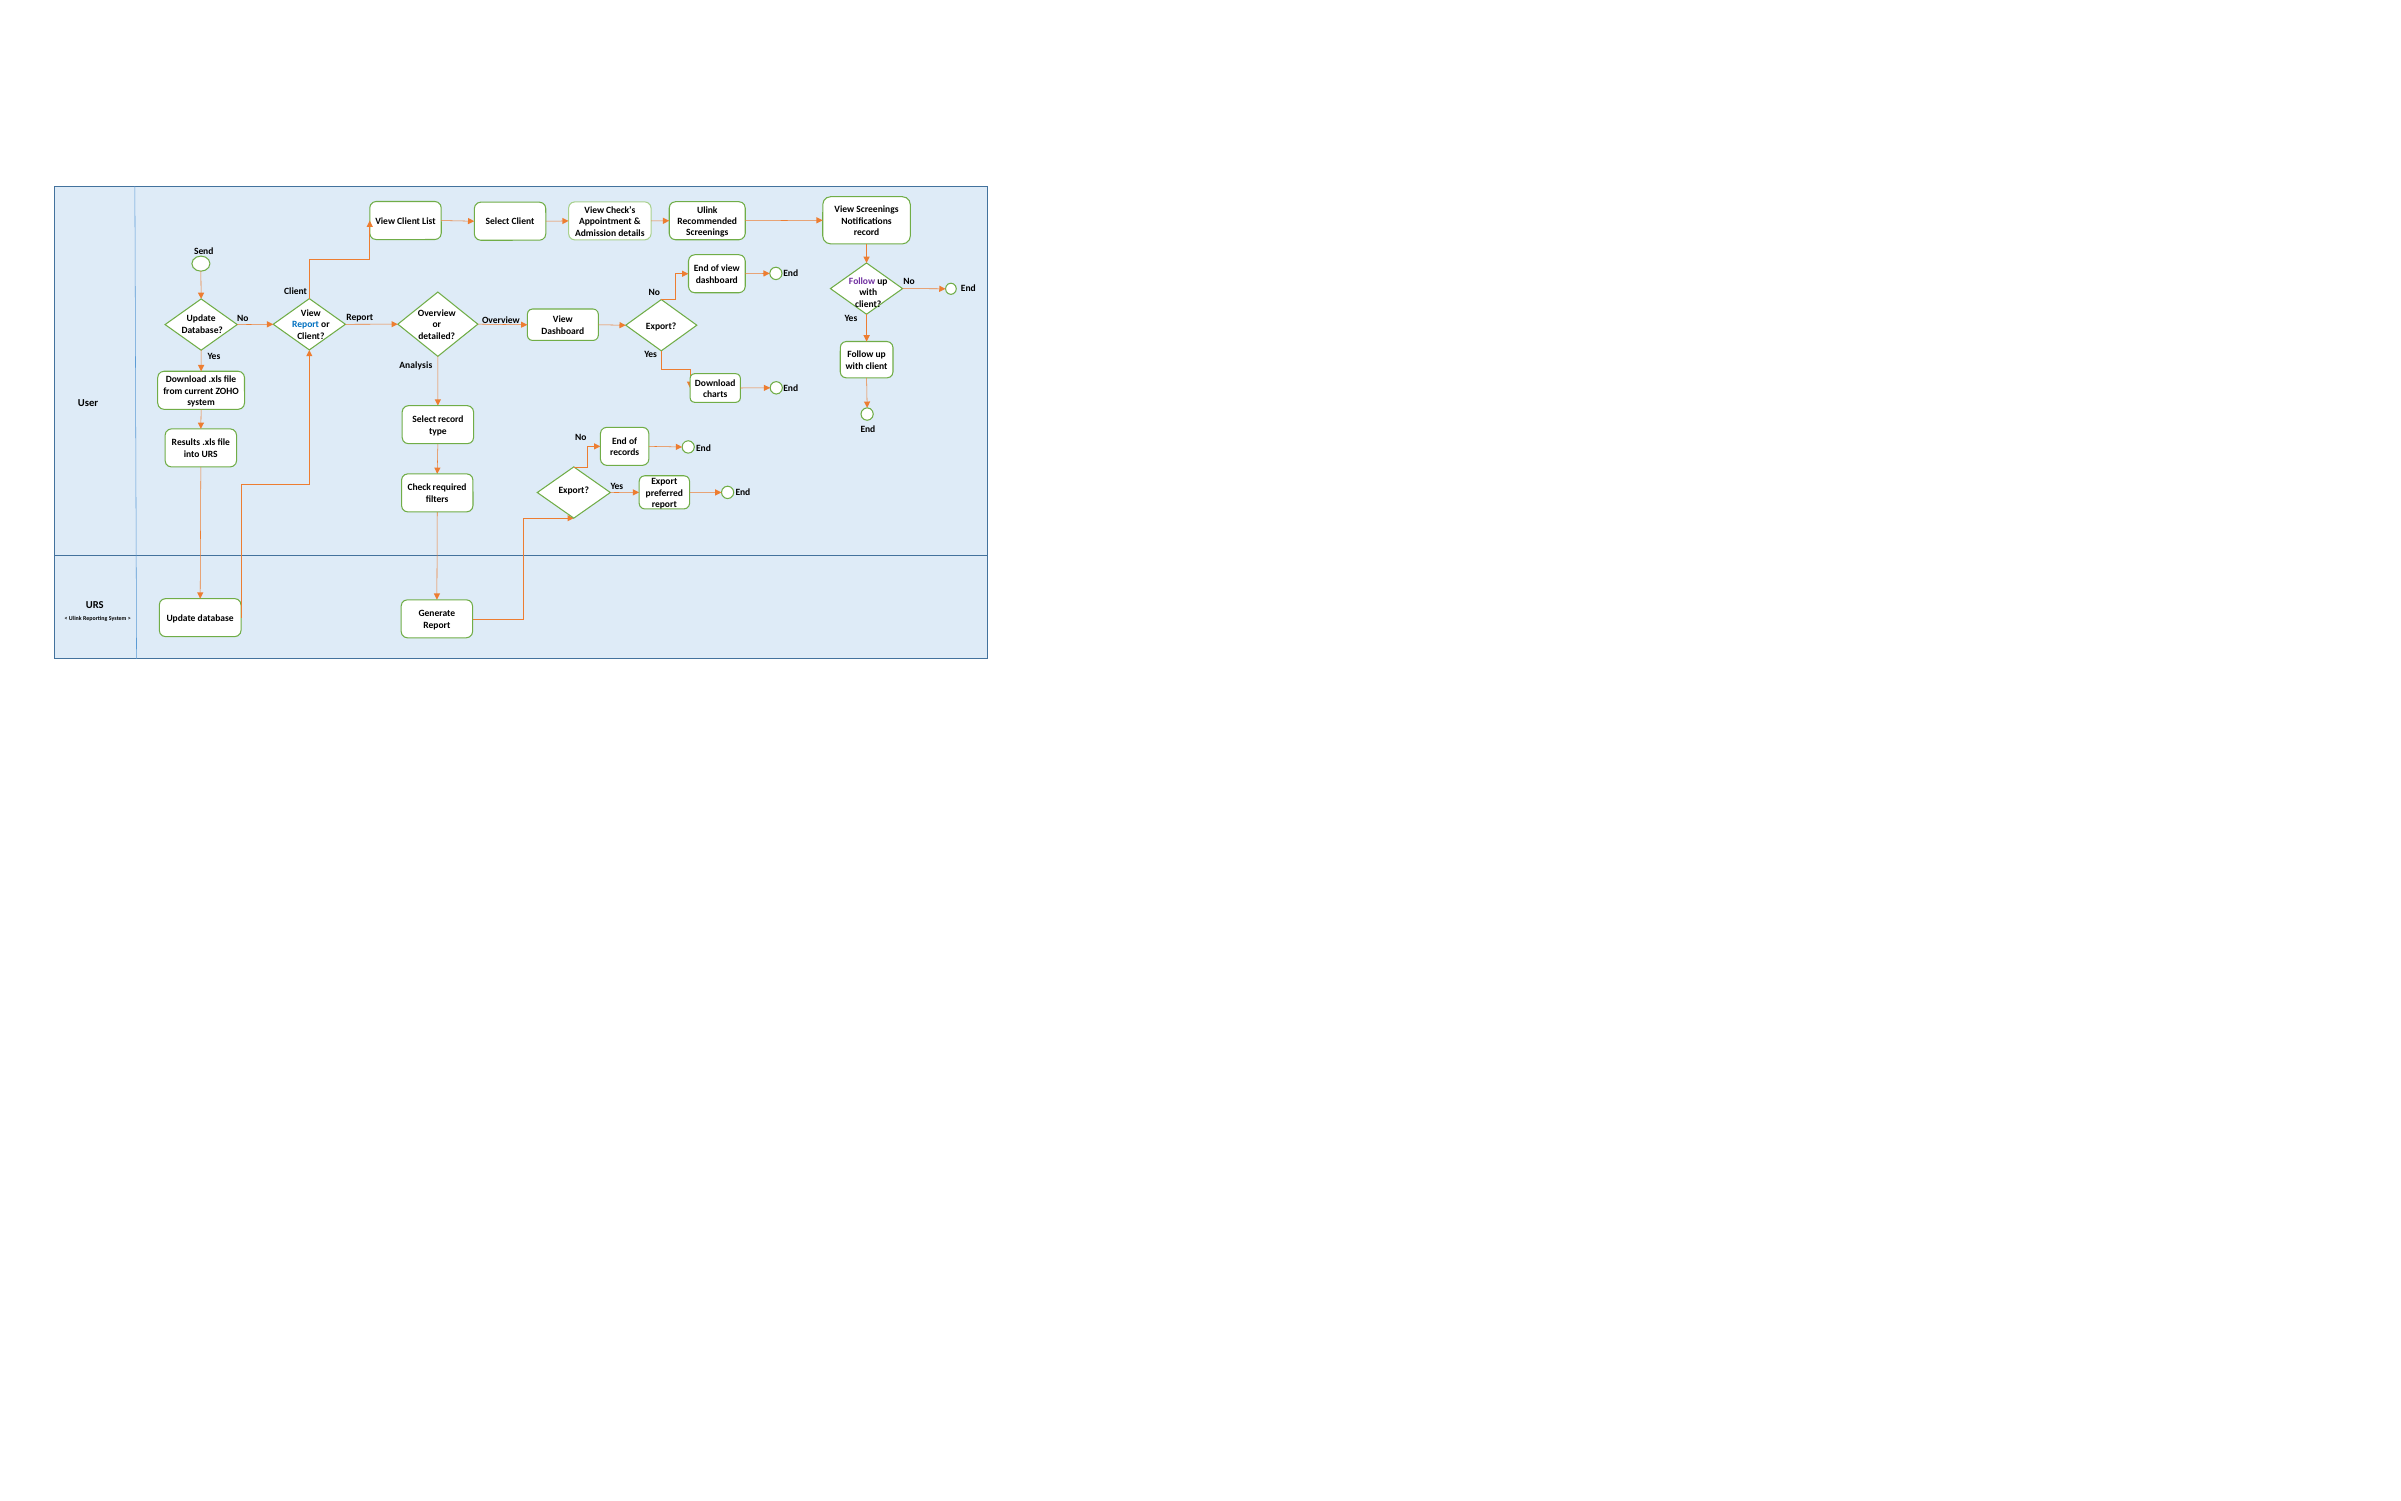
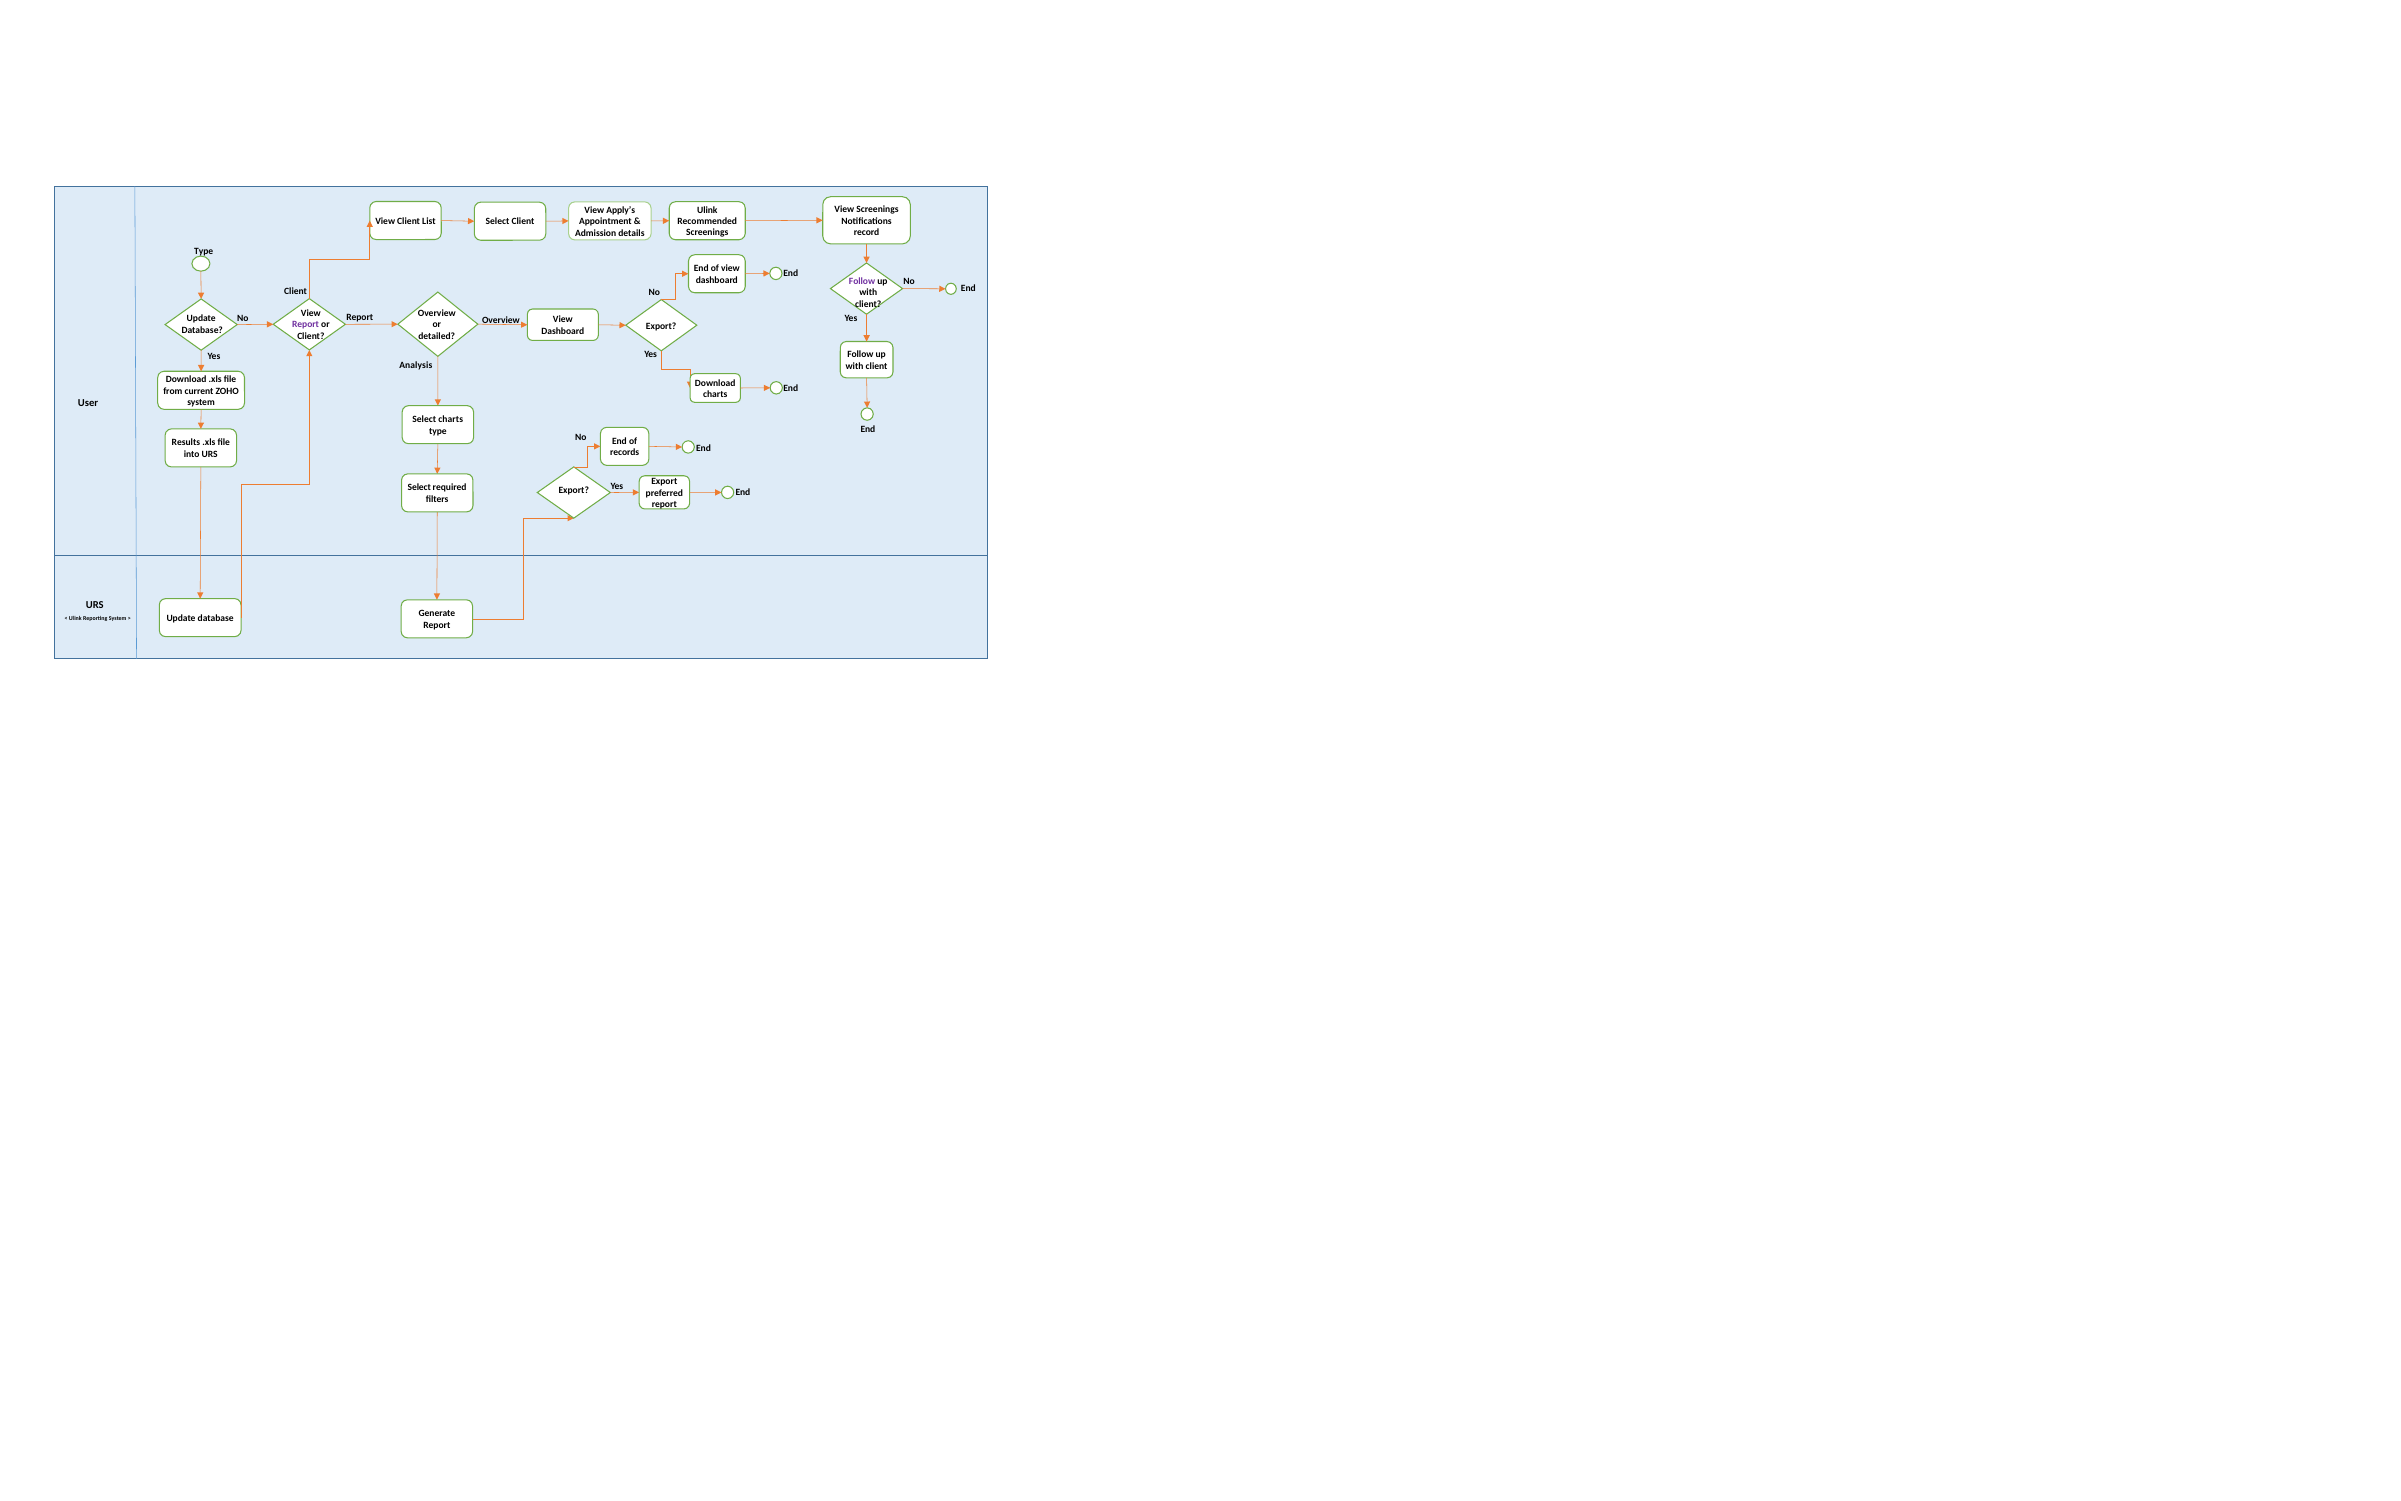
Check’s: Check’s -> Apply’s
Send at (204, 251): Send -> Type
Report at (306, 325) colour: blue -> purple
Select record: record -> charts
Check at (419, 488): Check -> Select
